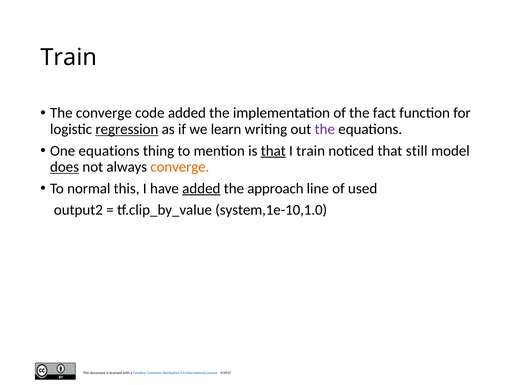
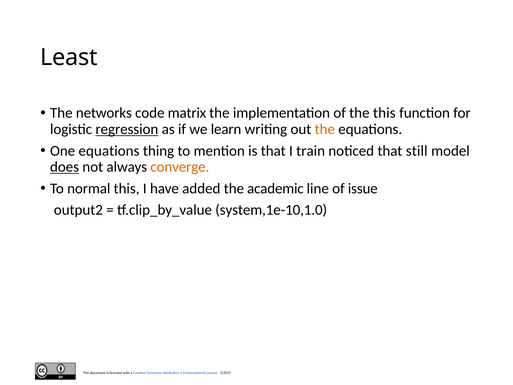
Train at (69, 58): Train -> Least
The converge: converge -> networks
code added: added -> matrix
the fact: fact -> this
the at (325, 129) colour: purple -> orange
that at (273, 151) underline: present -> none
added at (201, 188) underline: present -> none
approach: approach -> academic
used: used -> issue
